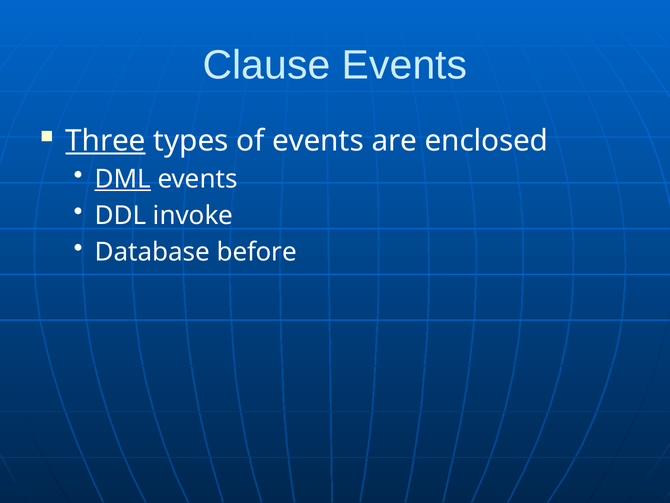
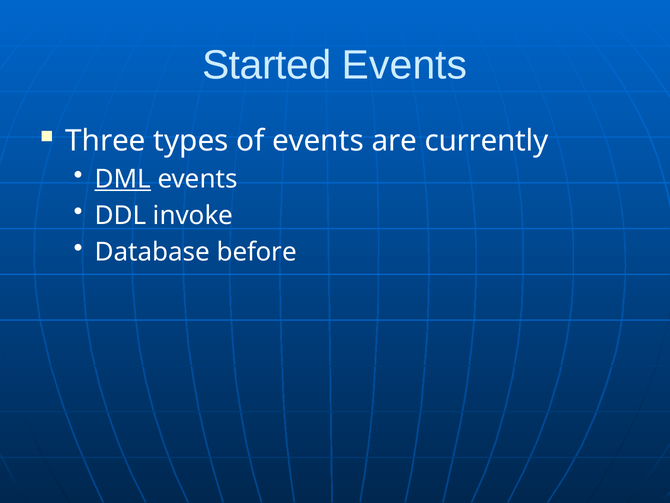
Clause: Clause -> Started
Three underline: present -> none
enclosed: enclosed -> currently
